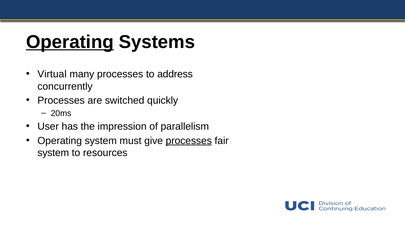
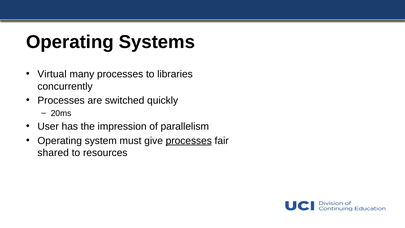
Operating at (70, 42) underline: present -> none
address: address -> libraries
system at (53, 153): system -> shared
